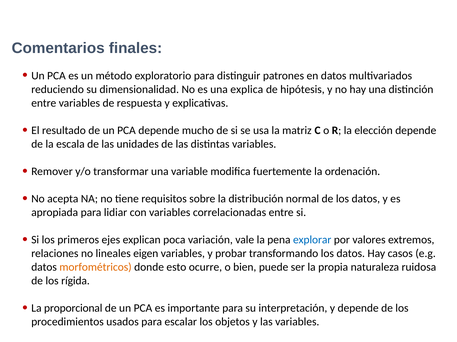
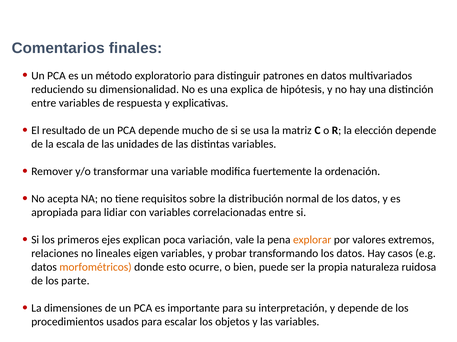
explorar colour: blue -> orange
rígida: rígida -> parte
proporcional: proporcional -> dimensiones
